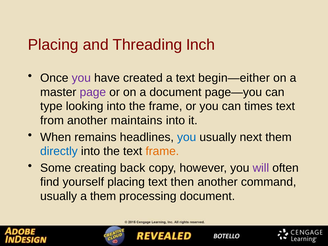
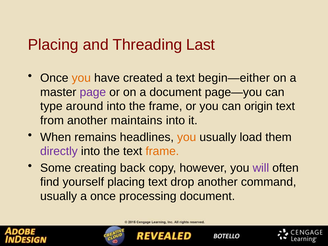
Inch: Inch -> Last
you at (81, 78) colour: purple -> orange
looking: looking -> around
times: times -> origin
you at (187, 137) colour: blue -> orange
next: next -> load
directly colour: blue -> purple
then: then -> drop
a them: them -> once
